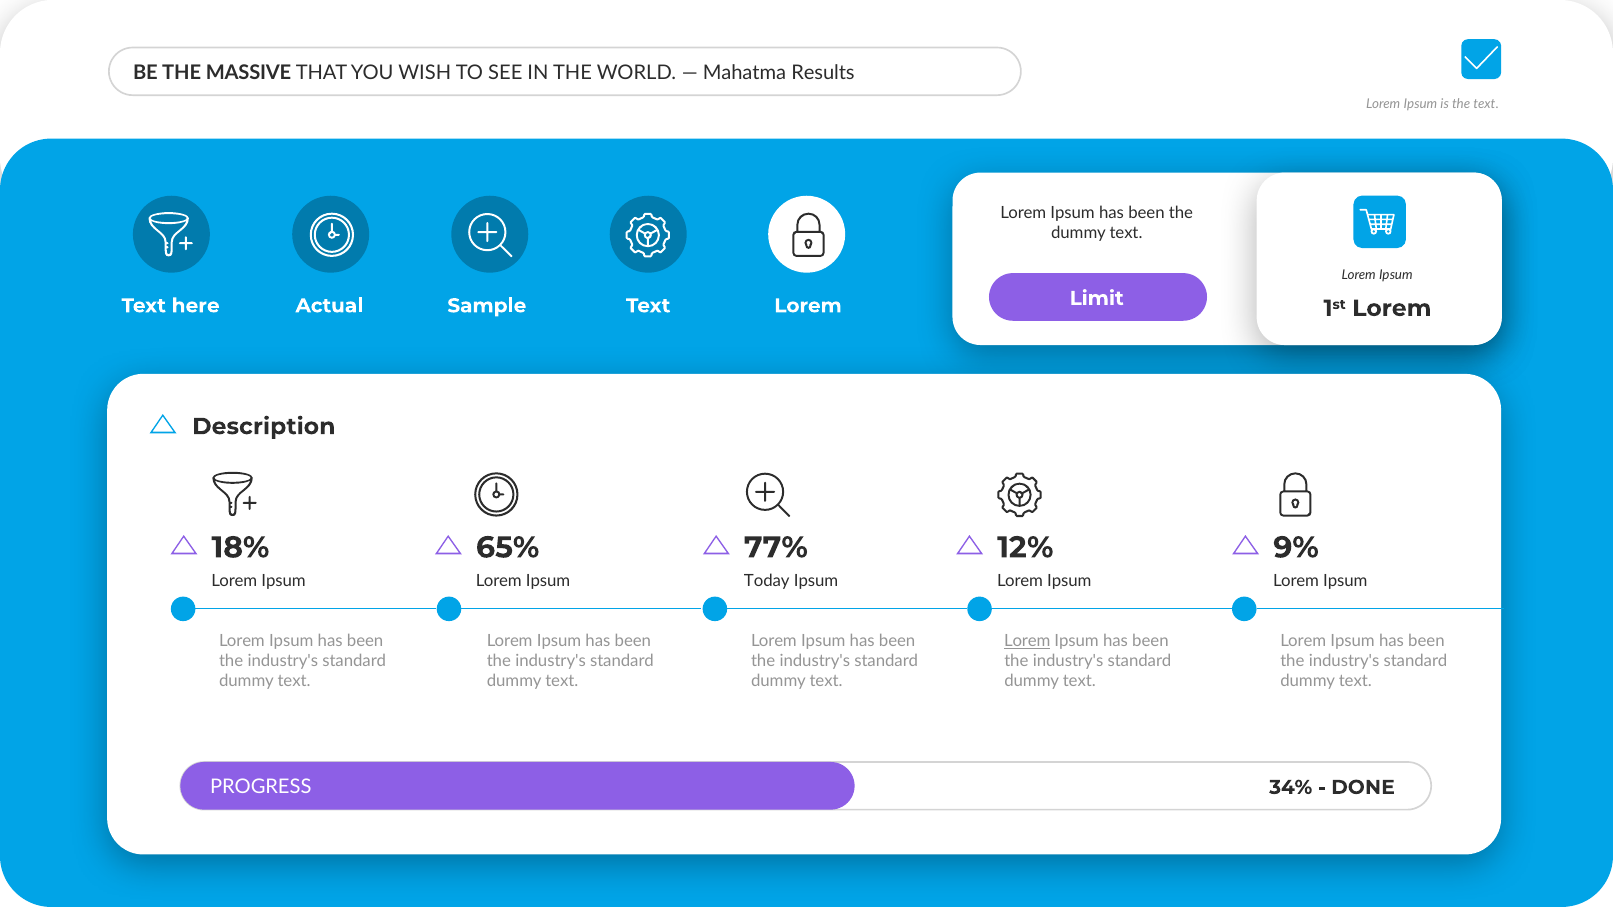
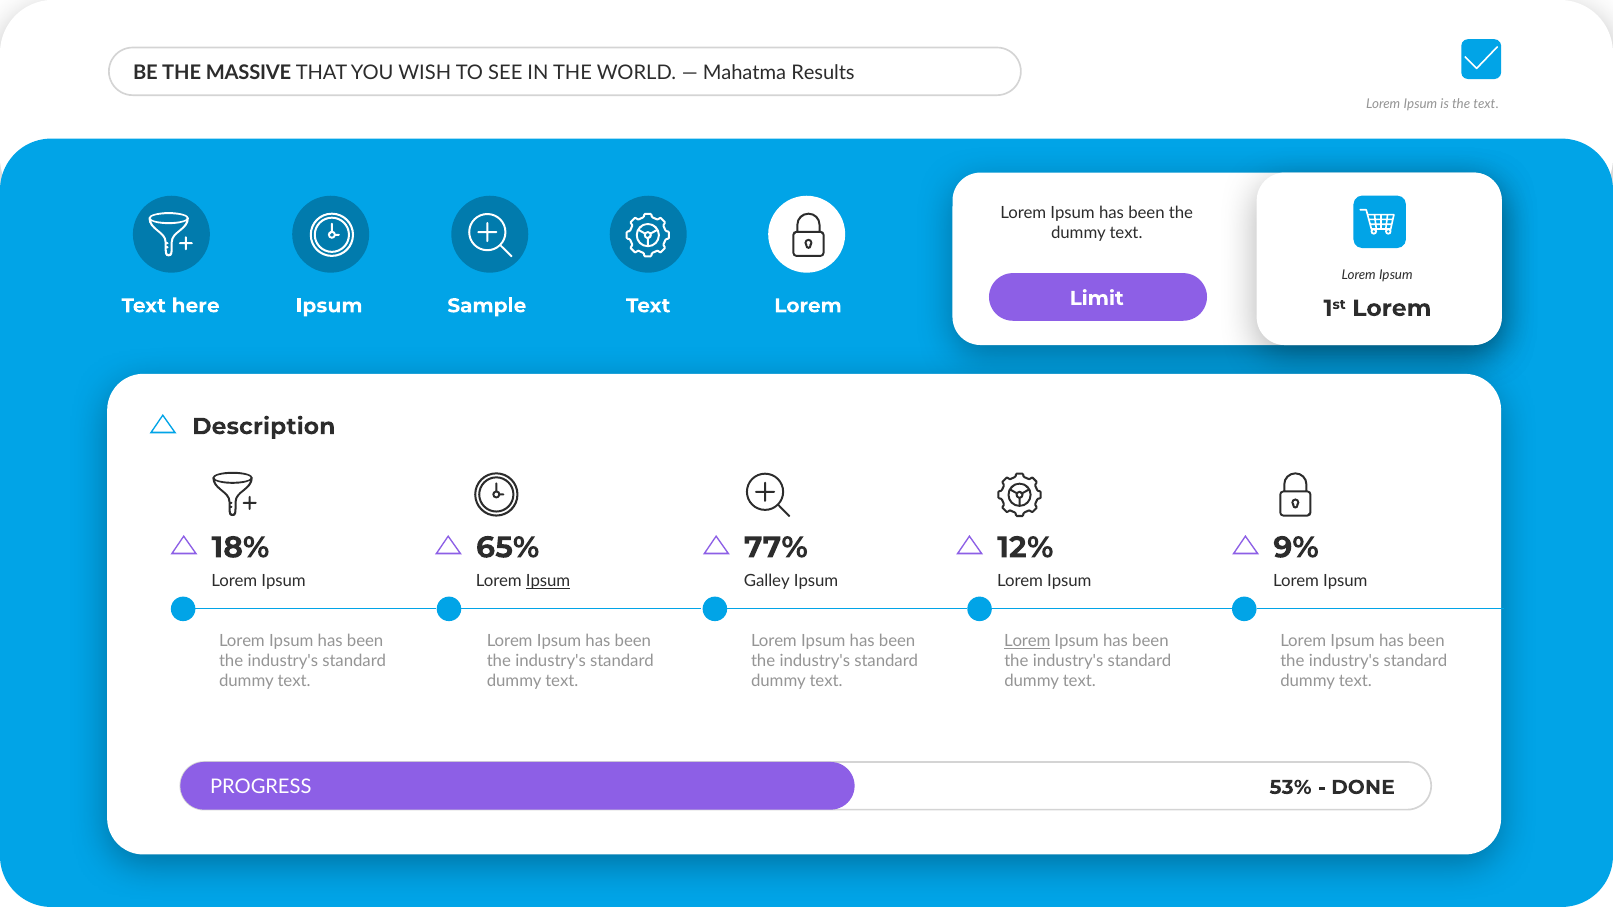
here Actual: Actual -> Ipsum
Ipsum at (548, 581) underline: none -> present
Today: Today -> Galley
34%: 34% -> 53%
